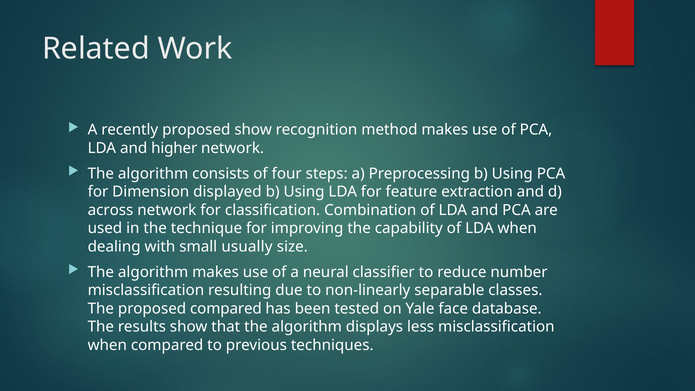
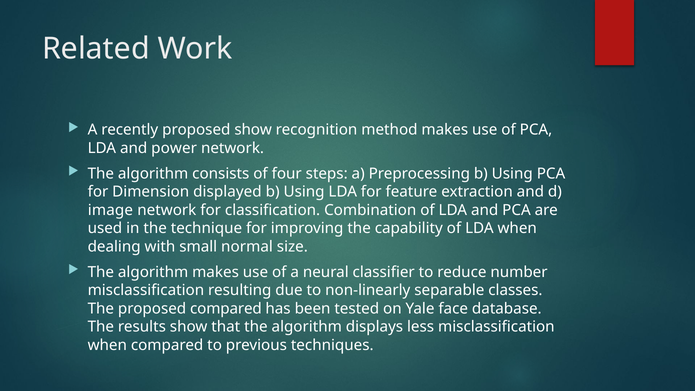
higher: higher -> power
across: across -> image
usually: usually -> normal
